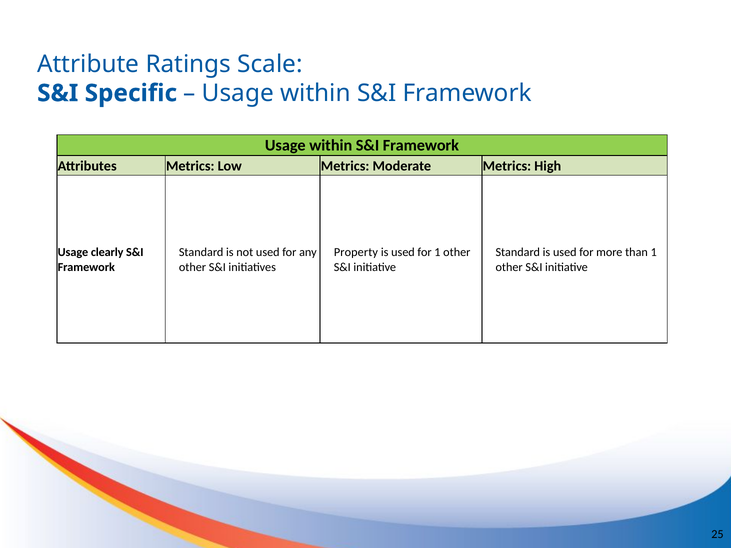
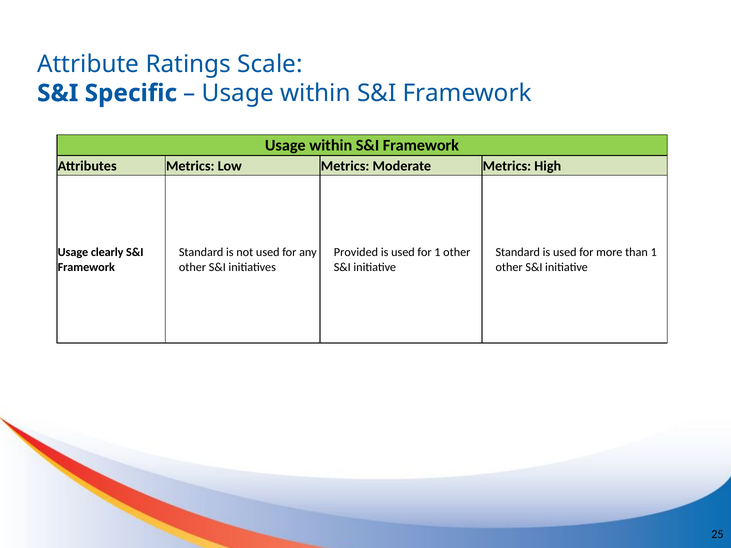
Property: Property -> Provided
